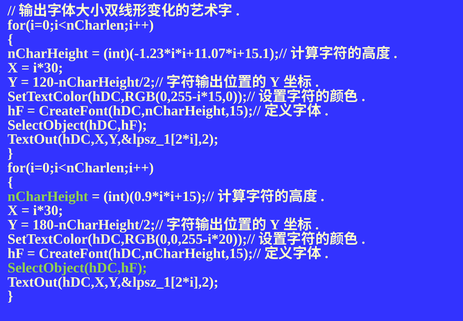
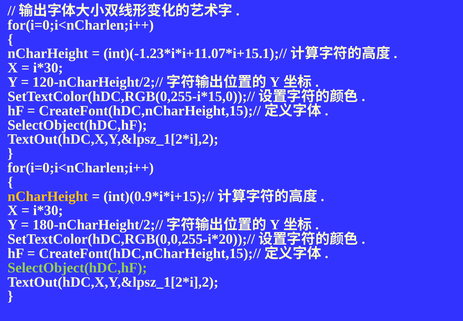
nCharHeight at (48, 196) colour: light green -> yellow
